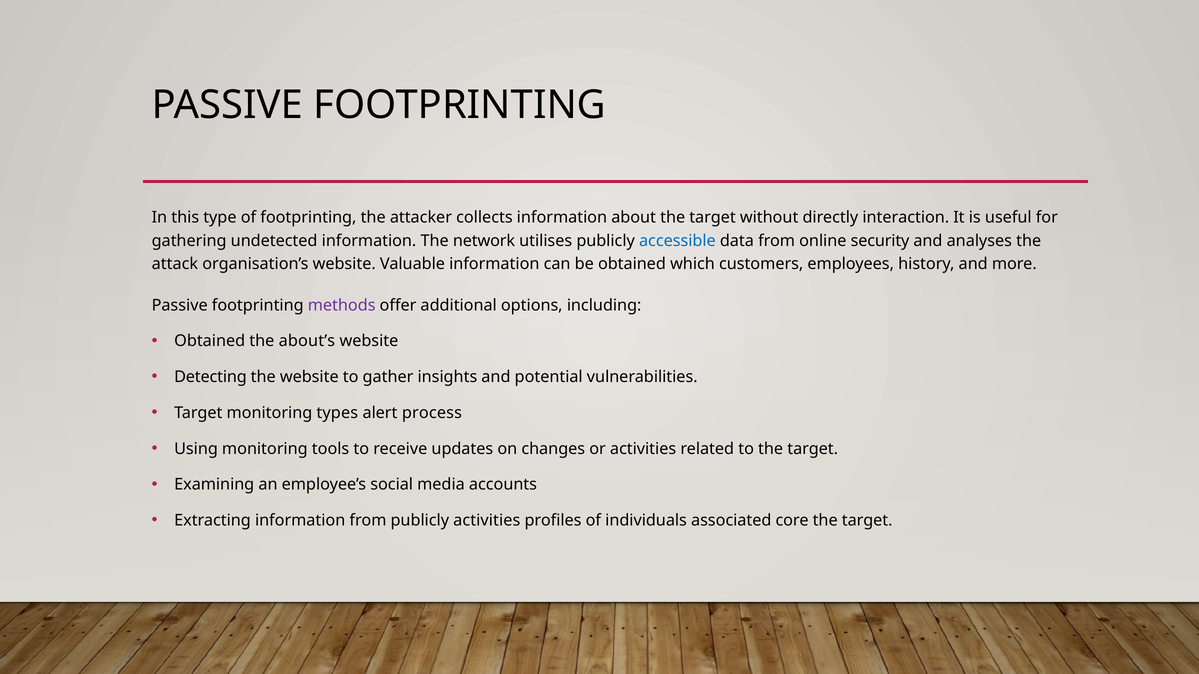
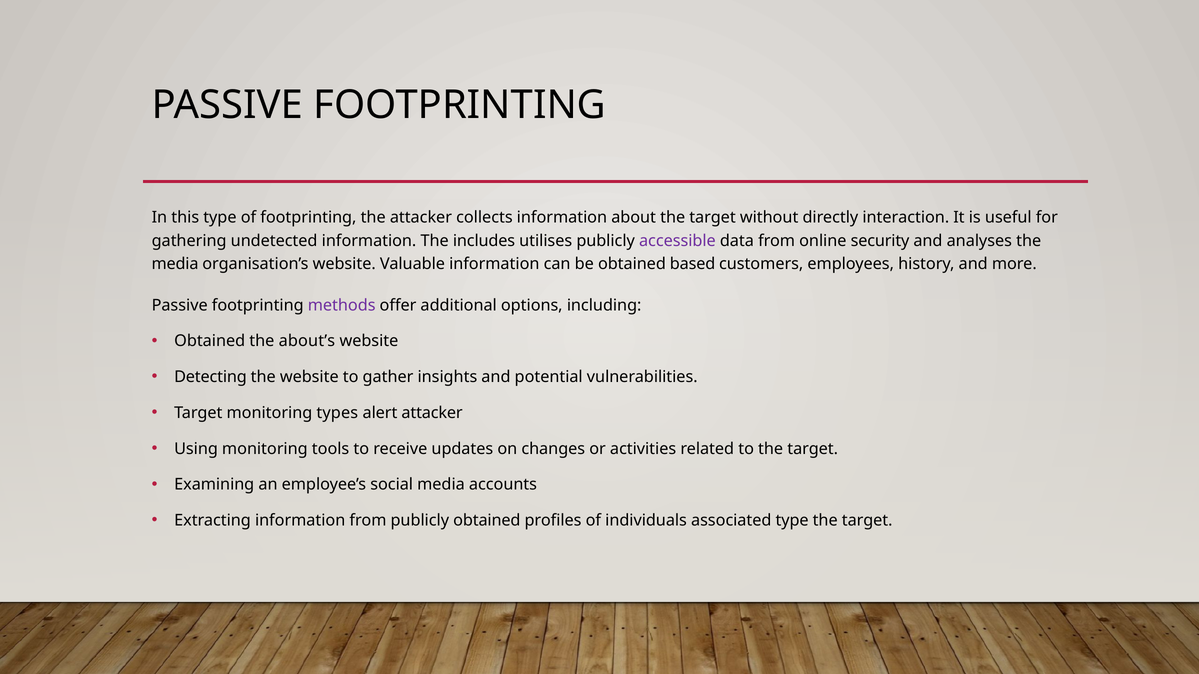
network: network -> includes
accessible colour: blue -> purple
attack at (175, 264): attack -> media
which: which -> based
alert process: process -> attacker
publicly activities: activities -> obtained
associated core: core -> type
